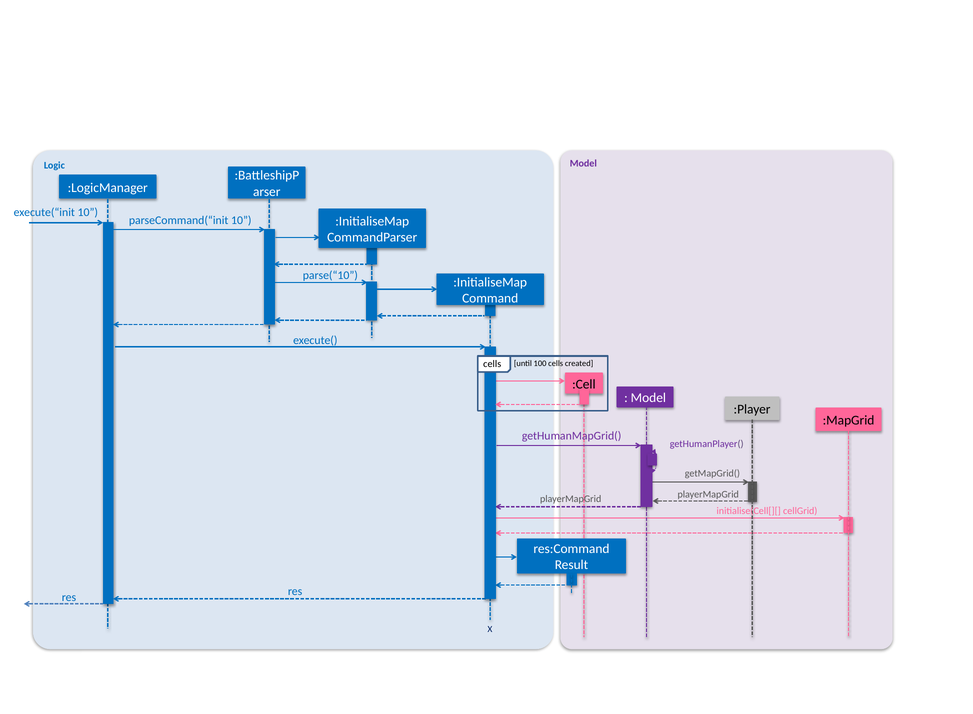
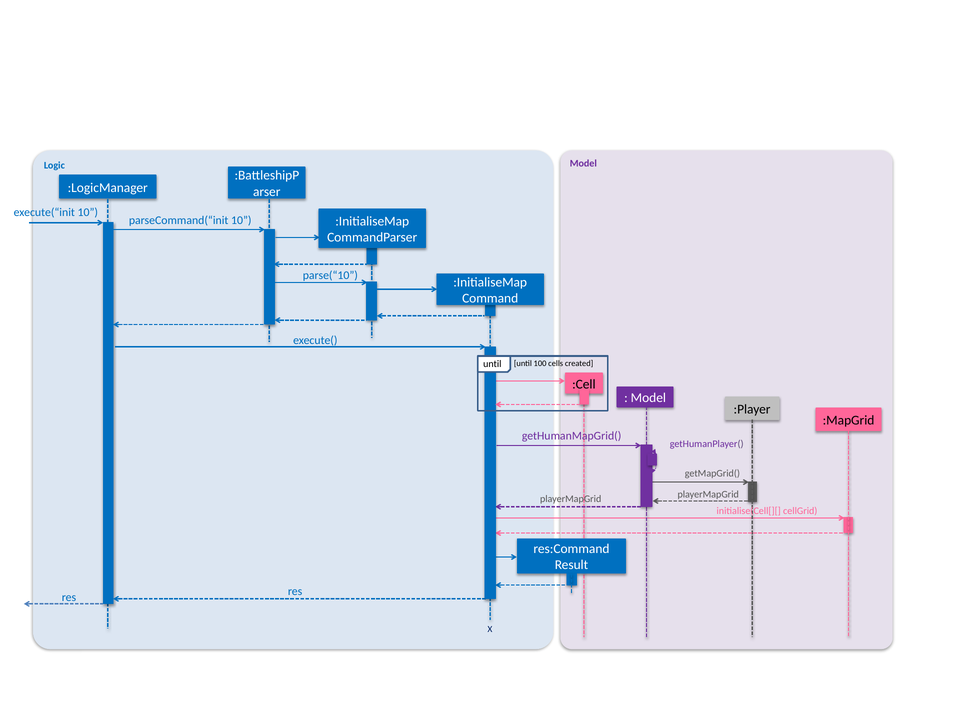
cells at (492, 364): cells -> until
